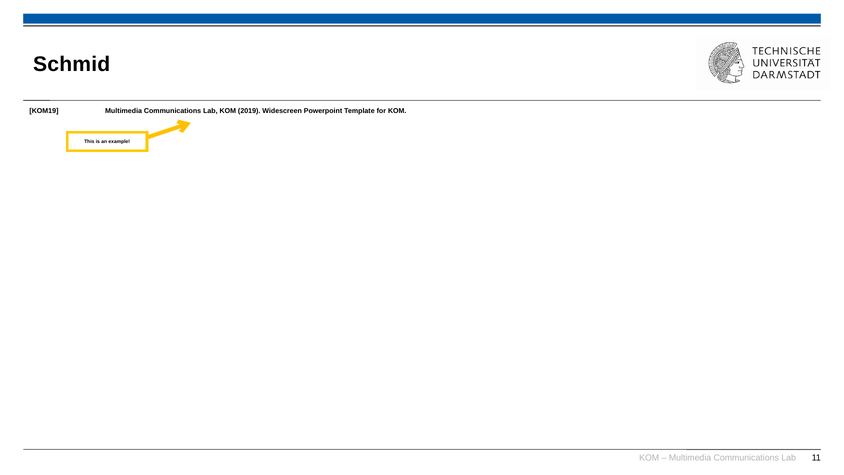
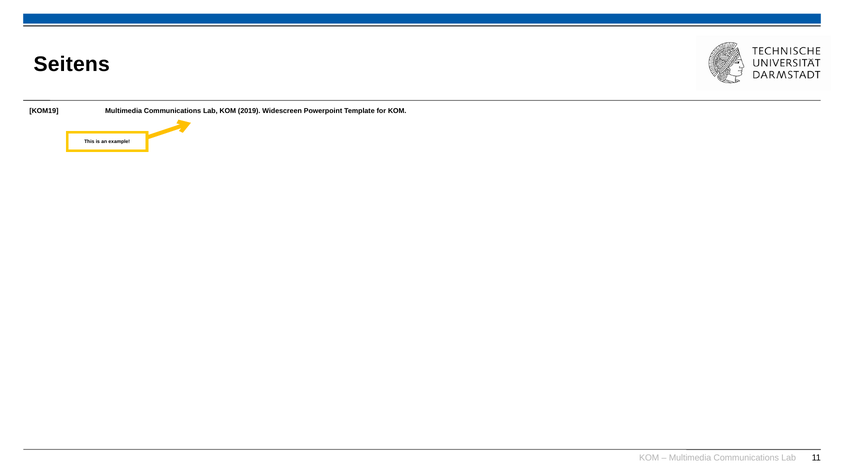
Schmid: Schmid -> Seitens
